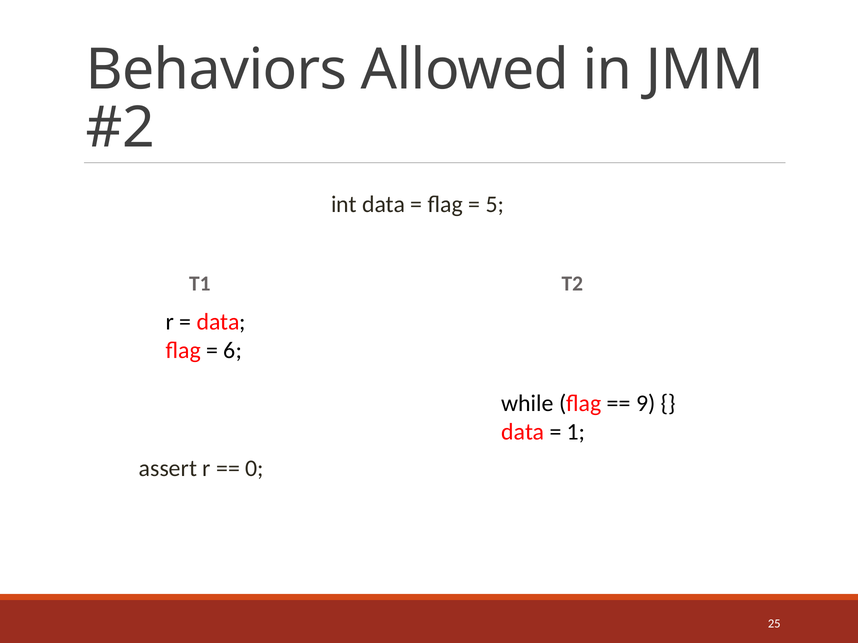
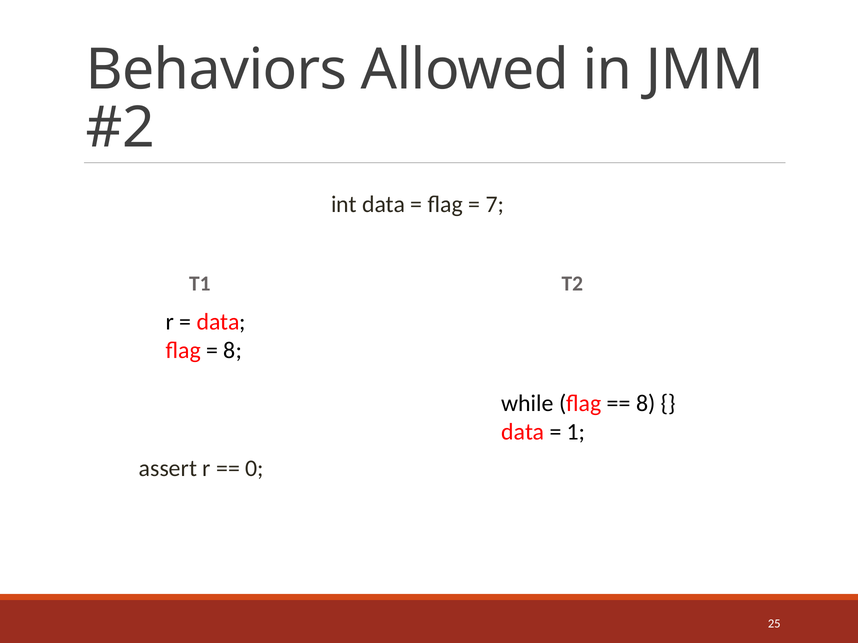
5: 5 -> 7
6 at (233, 351): 6 -> 8
9 at (646, 404): 9 -> 8
